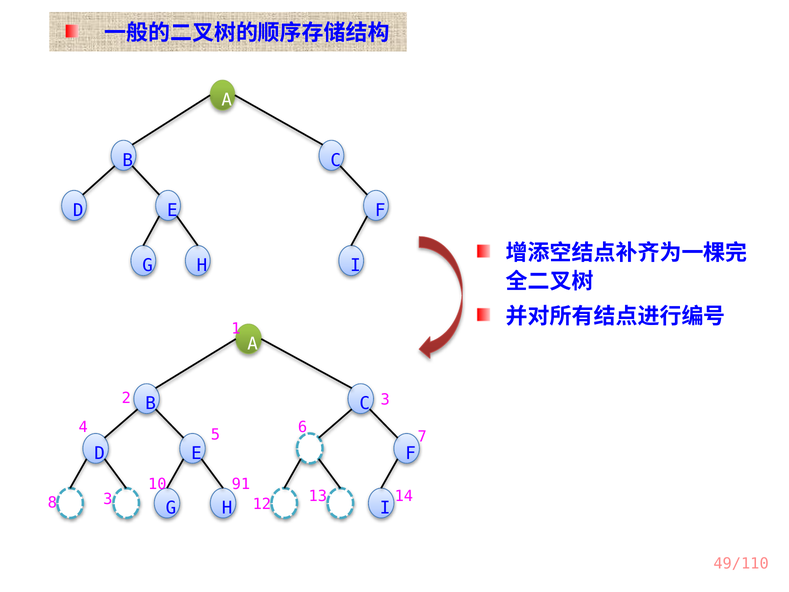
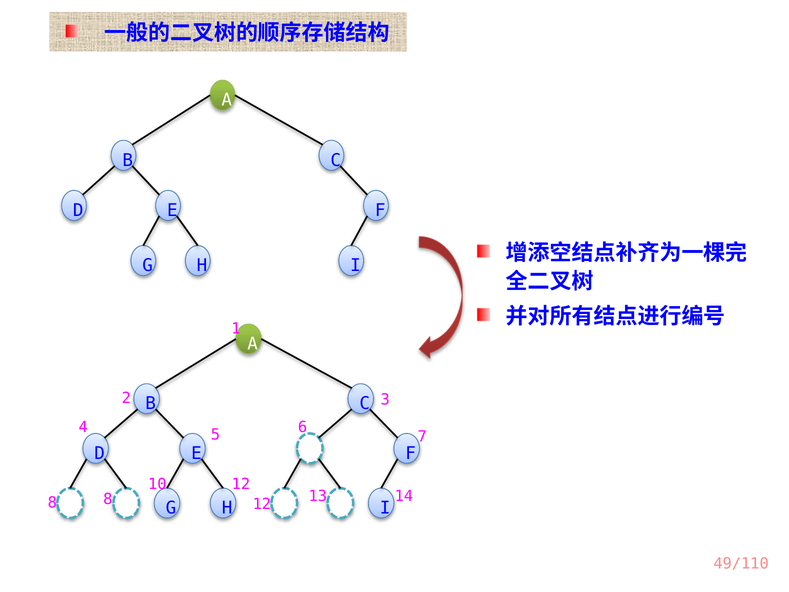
10 91: 91 -> 12
8 3: 3 -> 8
